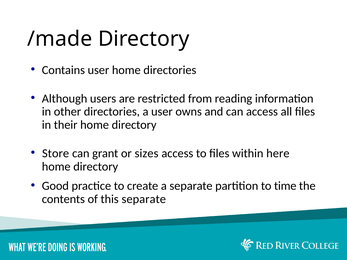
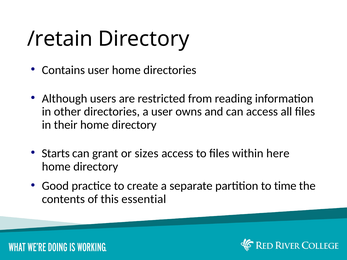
/made: /made -> /retain
Store: Store -> Starts
this separate: separate -> essential
